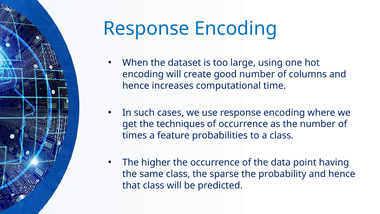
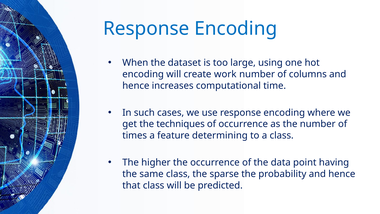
good: good -> work
probabilities: probabilities -> determining
